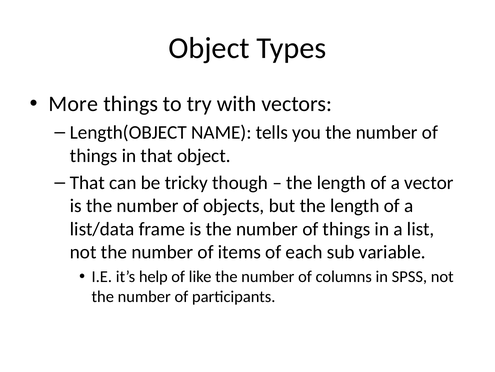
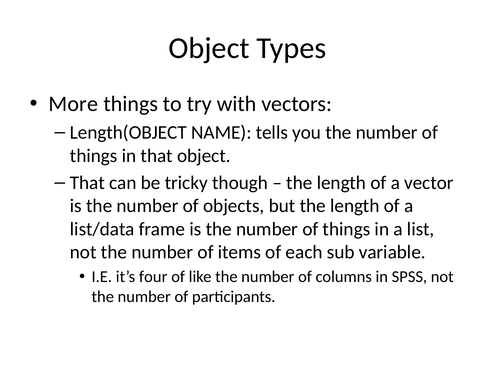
help: help -> four
